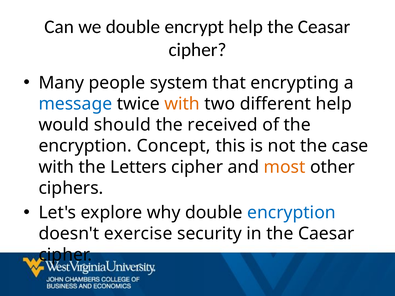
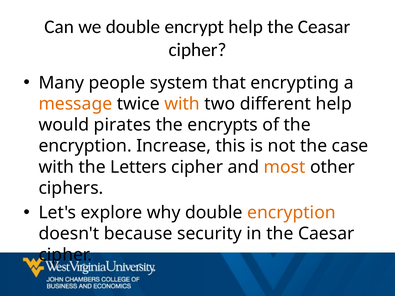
message colour: blue -> orange
should: should -> pirates
received: received -> encrypts
Concept: Concept -> Increase
encryption at (291, 213) colour: blue -> orange
exercise: exercise -> because
